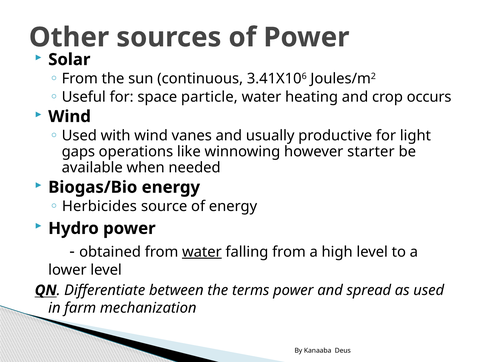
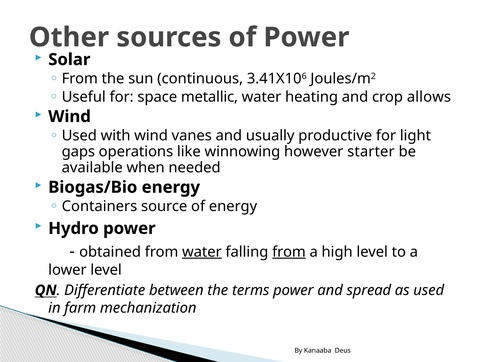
particle: particle -> metallic
occurs: occurs -> allows
Herbicides: Herbicides -> Containers
from at (289, 252) underline: none -> present
